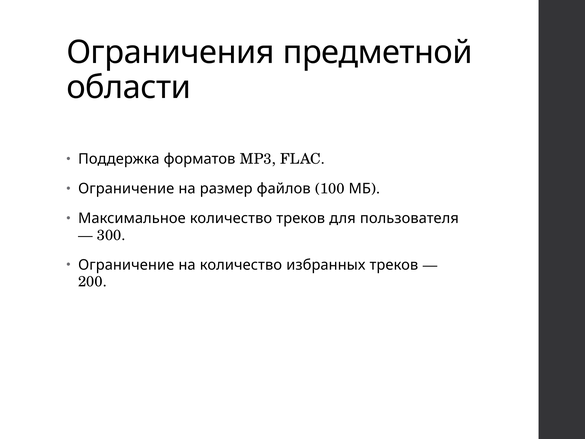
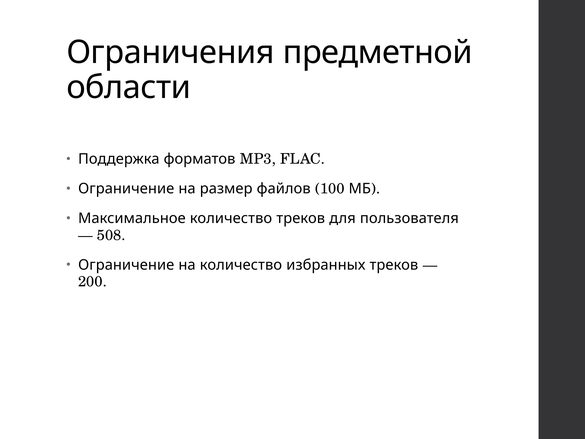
300: 300 -> 508
